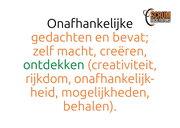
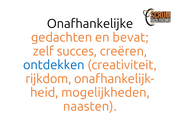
macht: macht -> succes
ontdekken colour: green -> blue
behalen: behalen -> naasten
